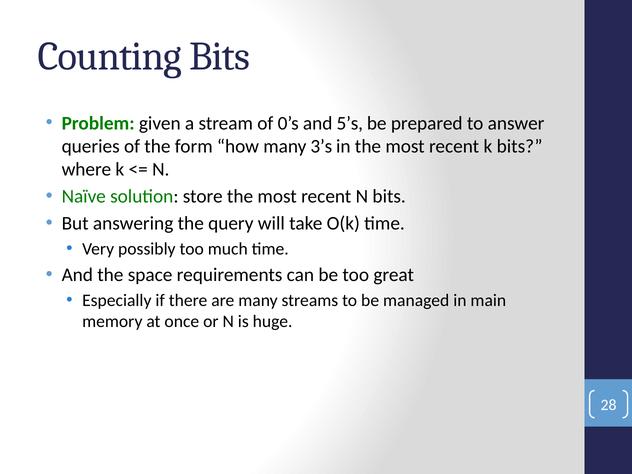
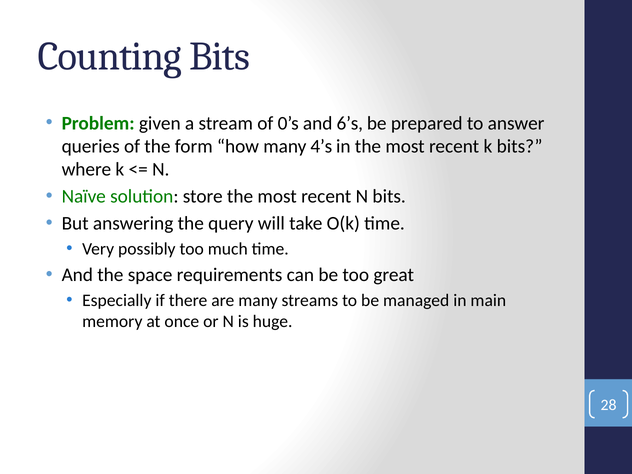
5’s: 5’s -> 6’s
3’s: 3’s -> 4’s
